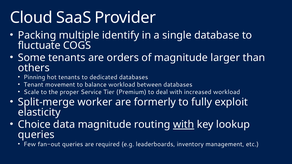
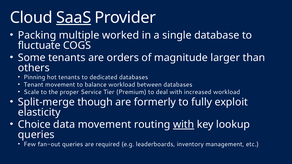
SaaS underline: none -> present
identify: identify -> worked
worker: worker -> though
data magnitude: magnitude -> movement
